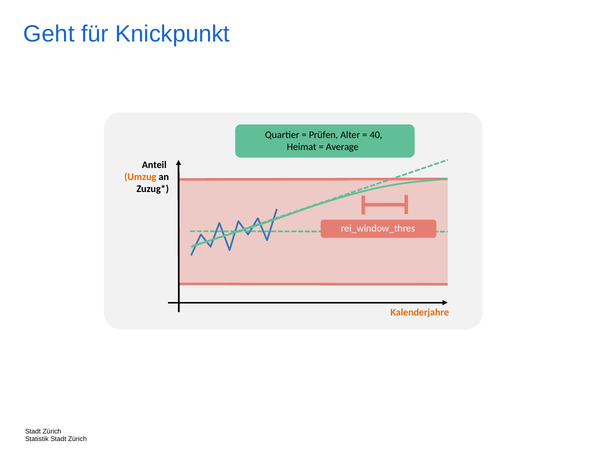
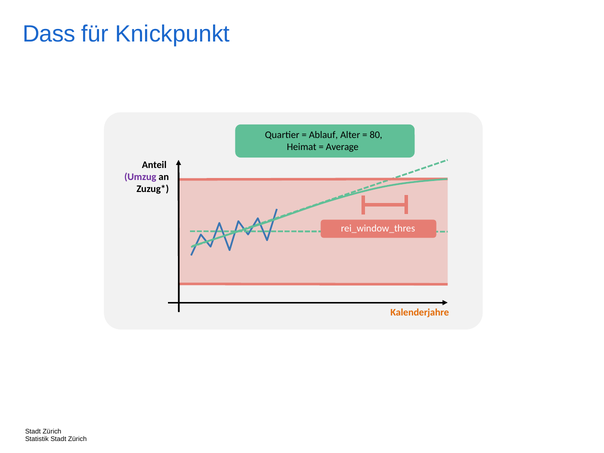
Geht: Geht -> Dass
Prüfen: Prüfen -> Ablauf
40: 40 -> 80
Umzug colour: orange -> purple
